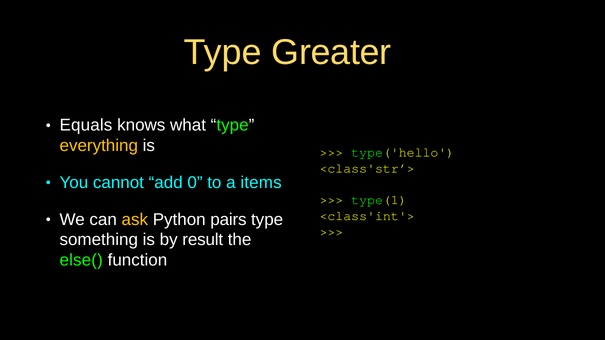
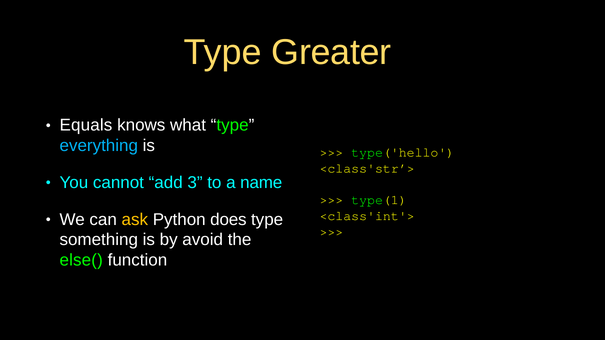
everything colour: yellow -> light blue
0: 0 -> 3
items: items -> name
pairs: pairs -> does
result: result -> avoid
